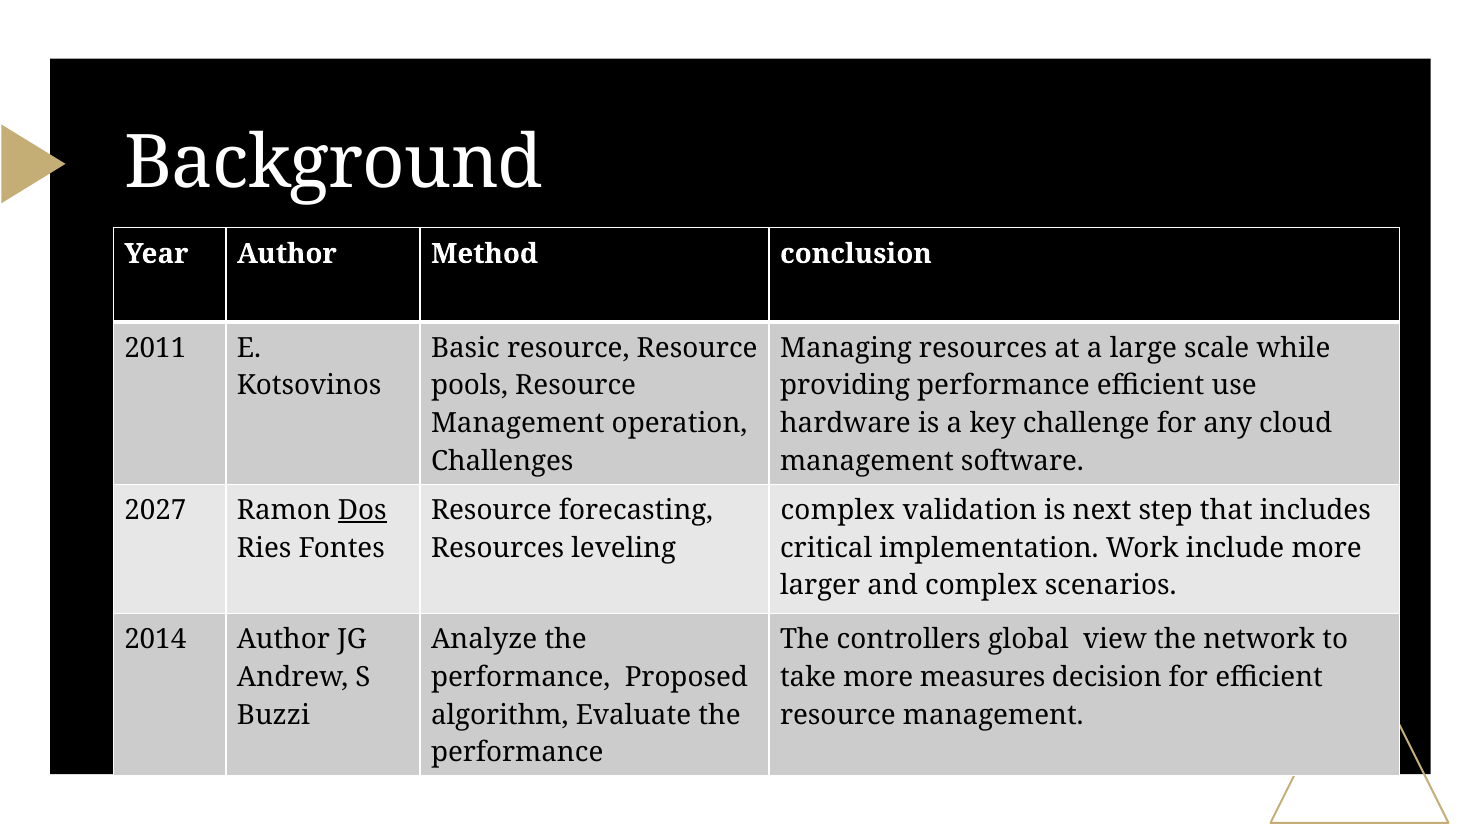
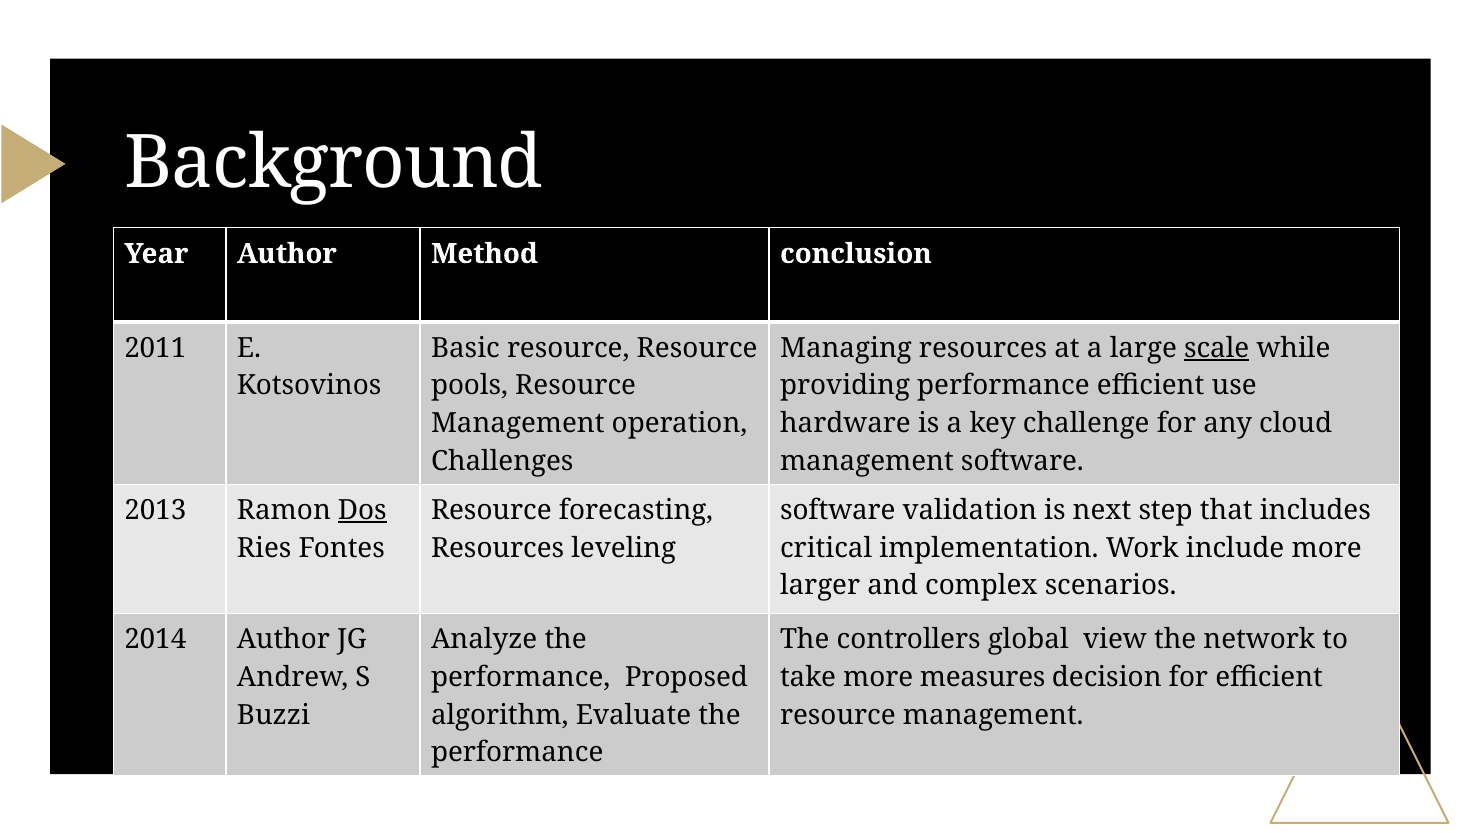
scale underline: none -> present
2027: 2027 -> 2013
complex at (838, 510): complex -> software
